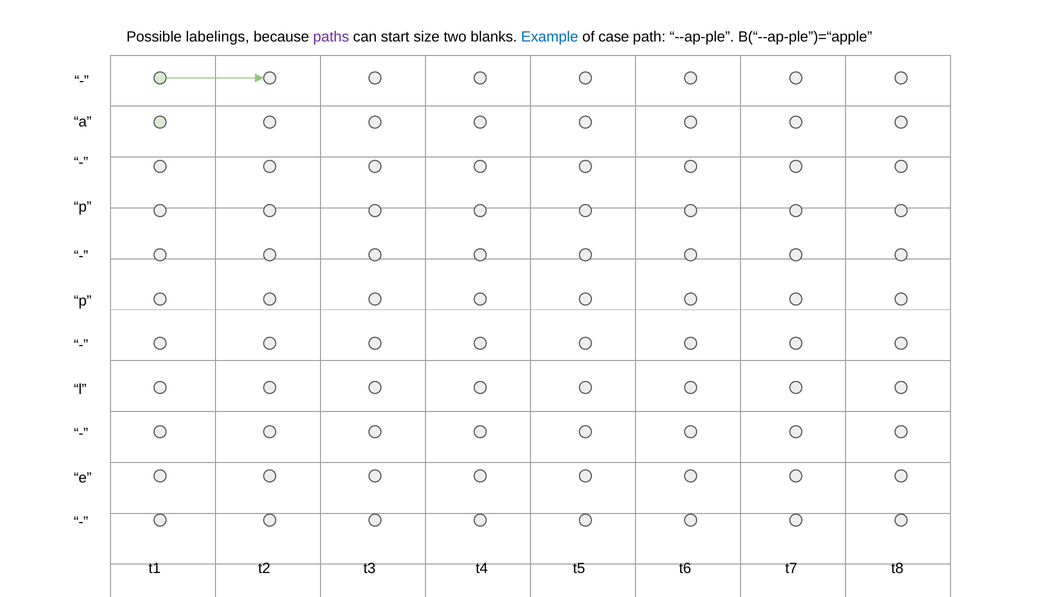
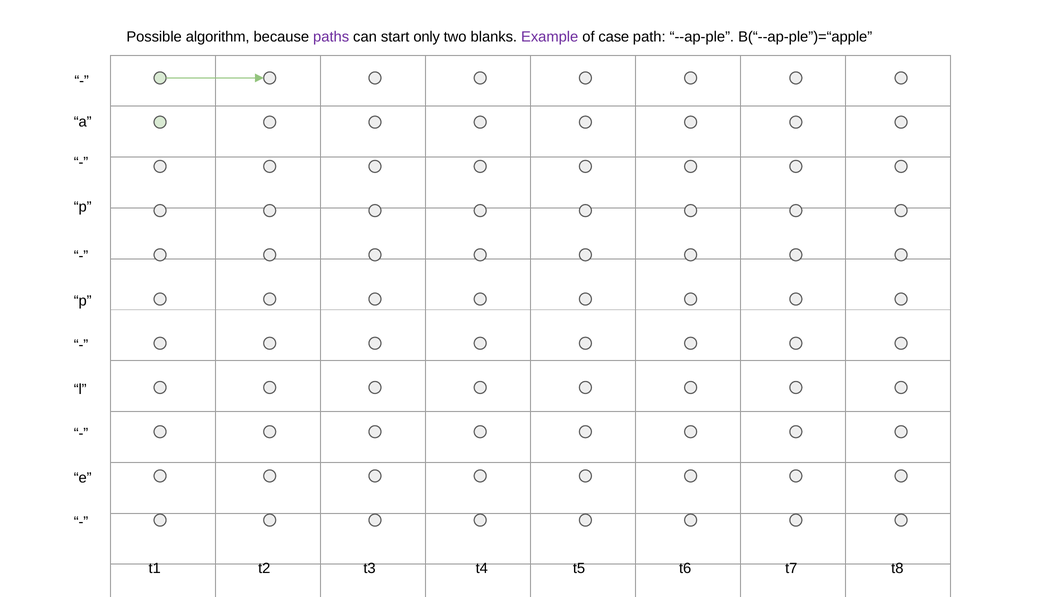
labelings: labelings -> algorithm
size: size -> only
Example colour: blue -> purple
